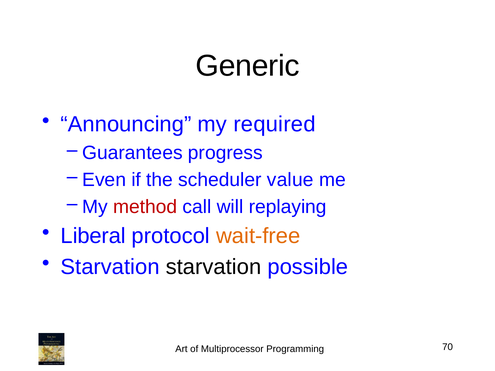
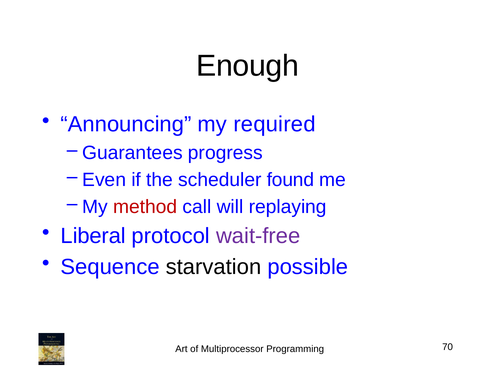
Generic: Generic -> Enough
value: value -> found
wait-free colour: orange -> purple
Starvation at (110, 267): Starvation -> Sequence
